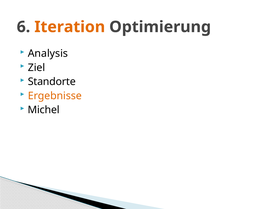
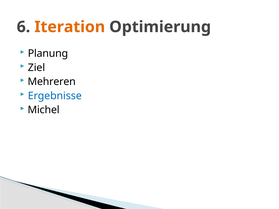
Analysis: Analysis -> Planung
Standorte: Standorte -> Mehreren
Ergebnisse colour: orange -> blue
